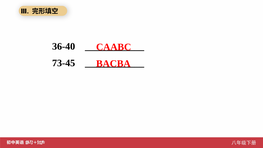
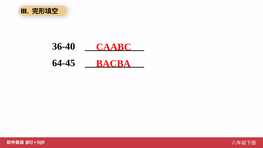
73-45: 73-45 -> 64-45
